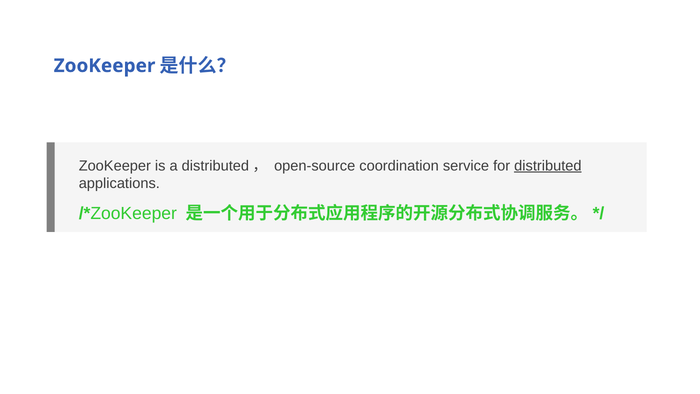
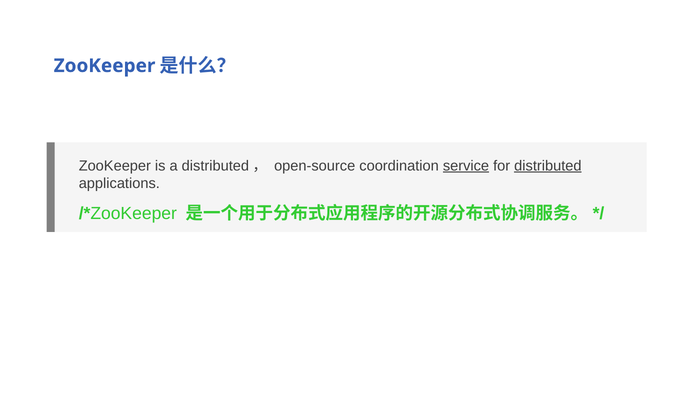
service underline: none -> present
